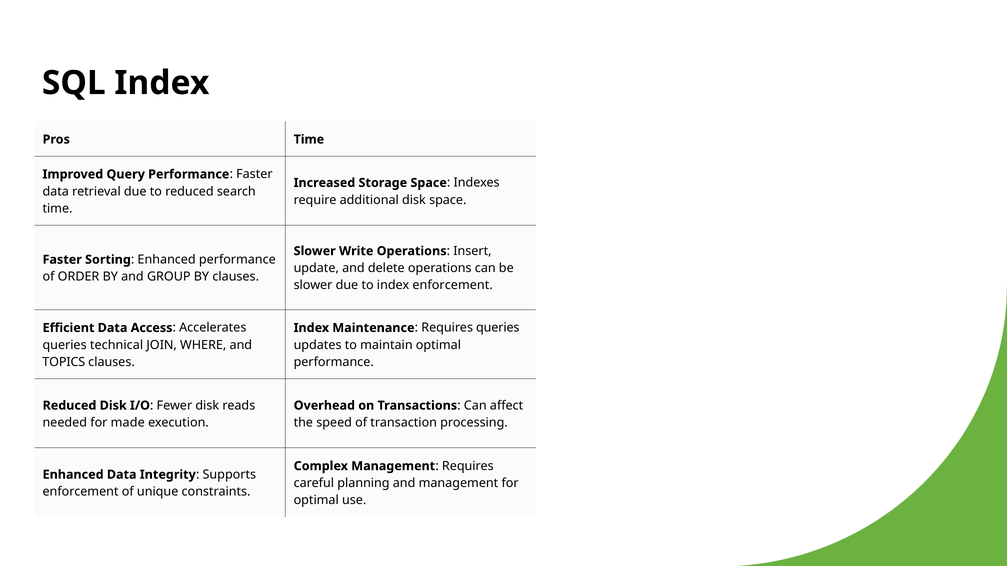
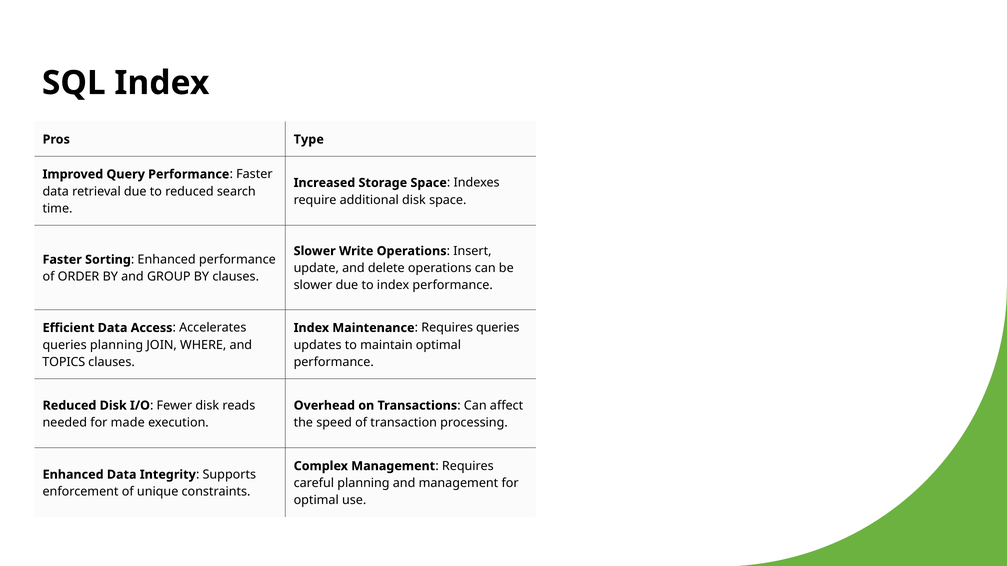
Pros Time: Time -> Type
index enforcement: enforcement -> performance
queries technical: technical -> planning
